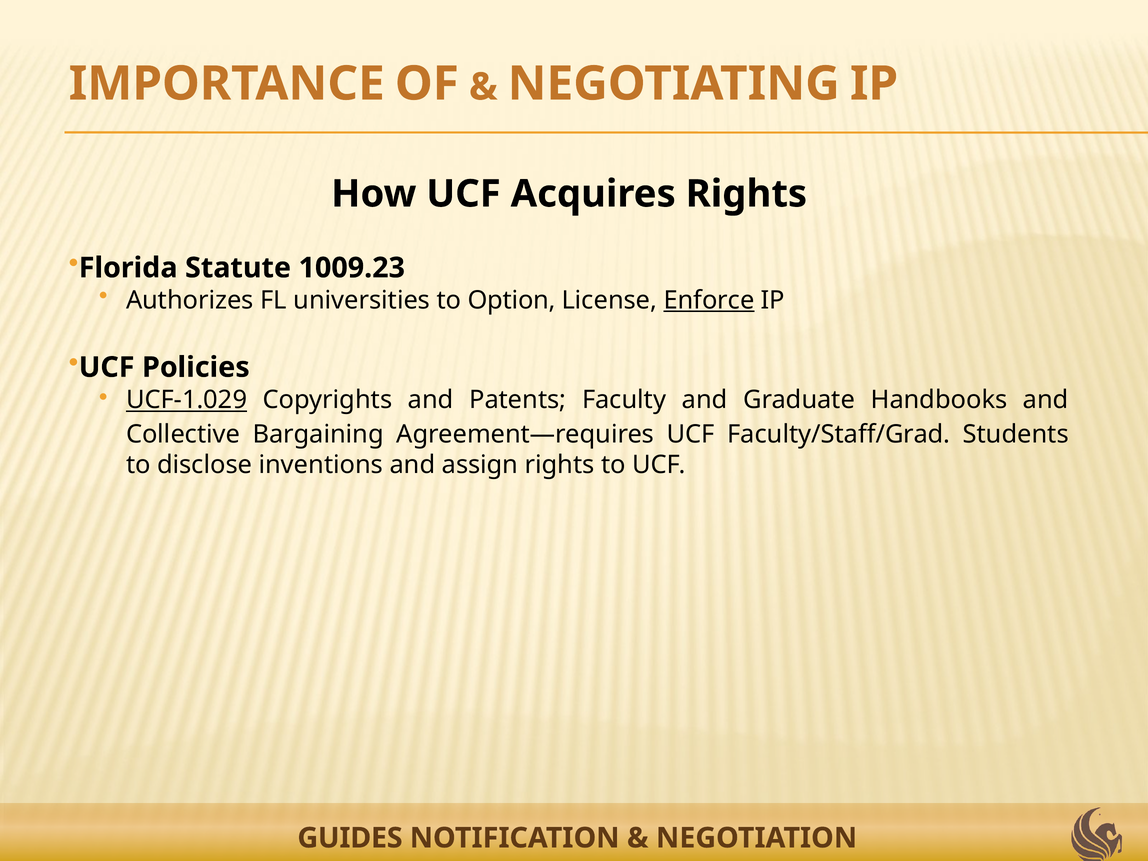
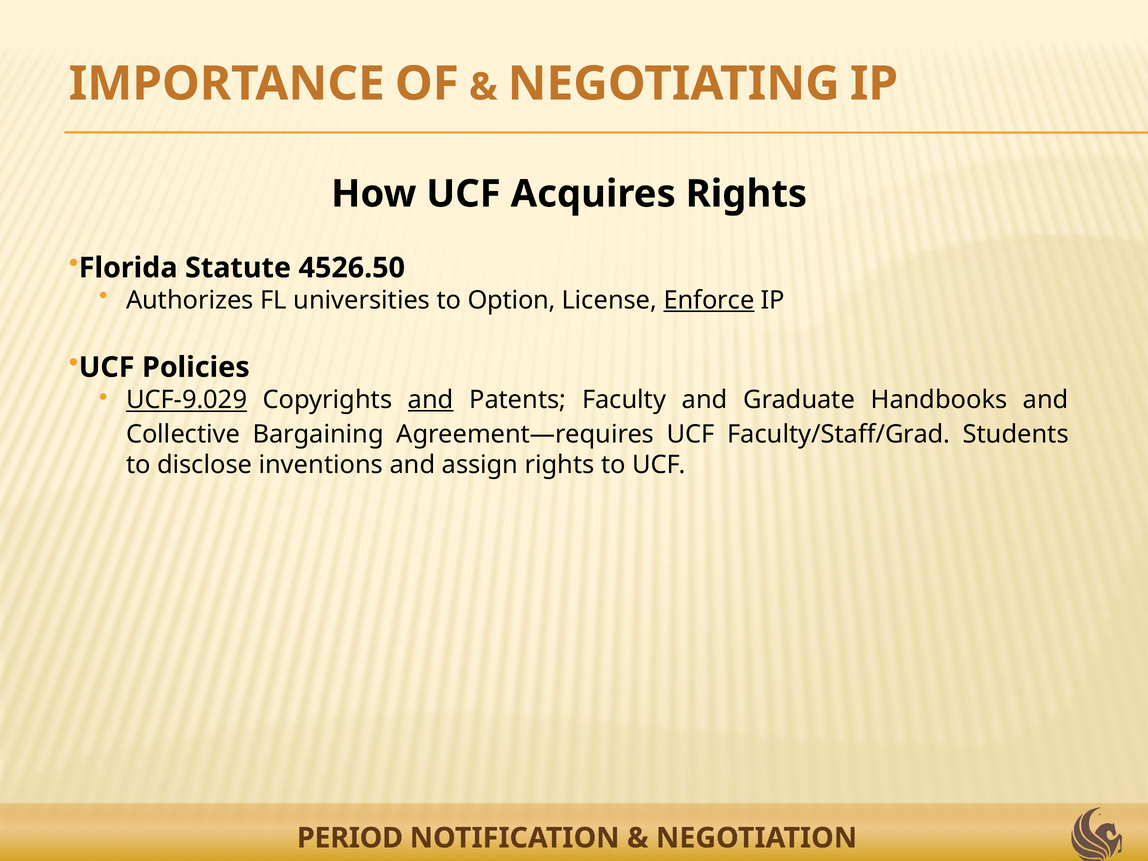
1009.23: 1009.23 -> 4526.50
UCF-1.029: UCF-1.029 -> UCF-9.029
and at (431, 400) underline: none -> present
GUIDES: GUIDES -> PERIOD
